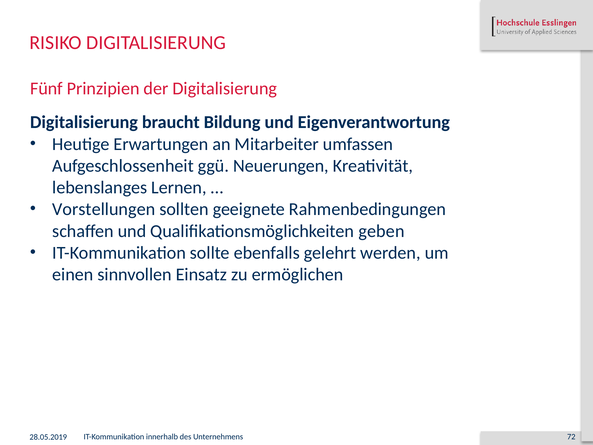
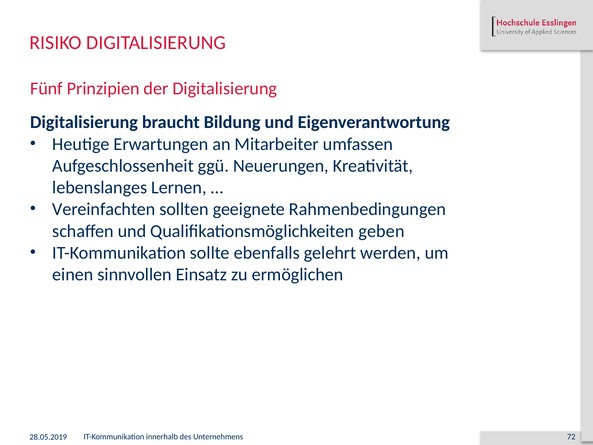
Vorstellungen: Vorstellungen -> Vereinfachten
